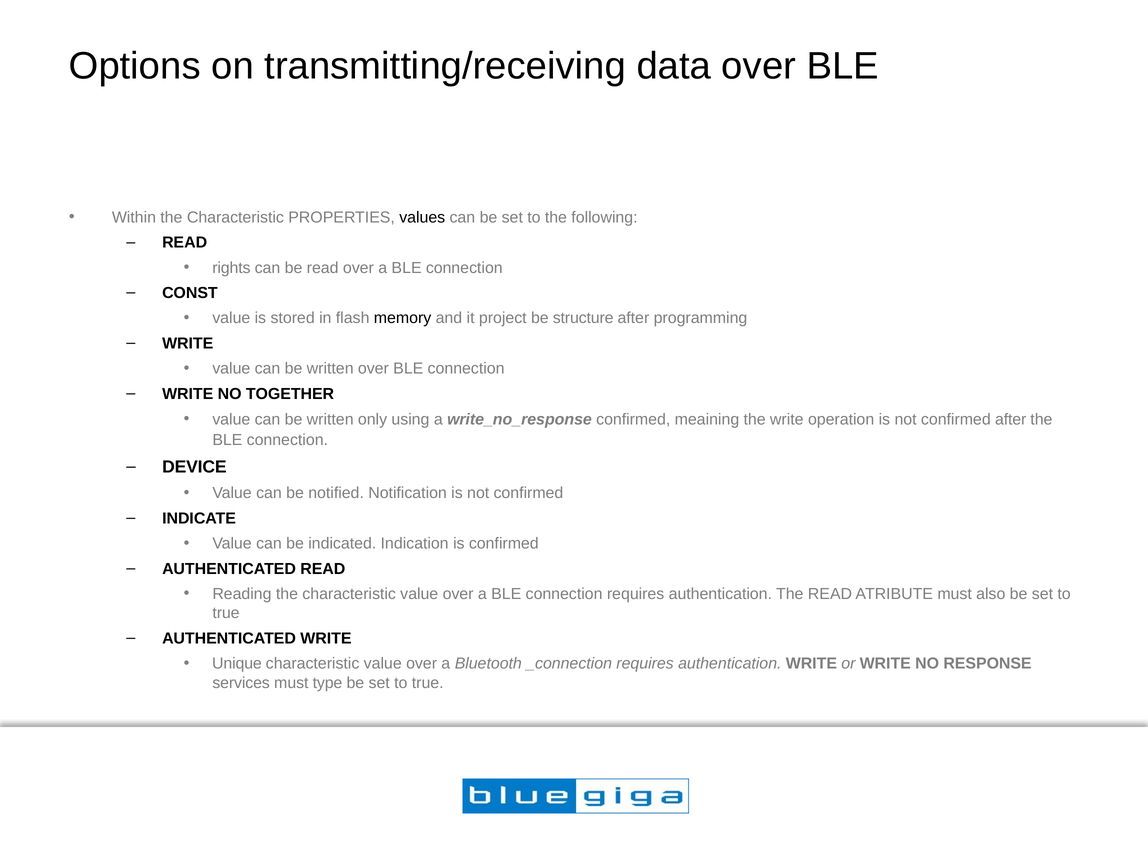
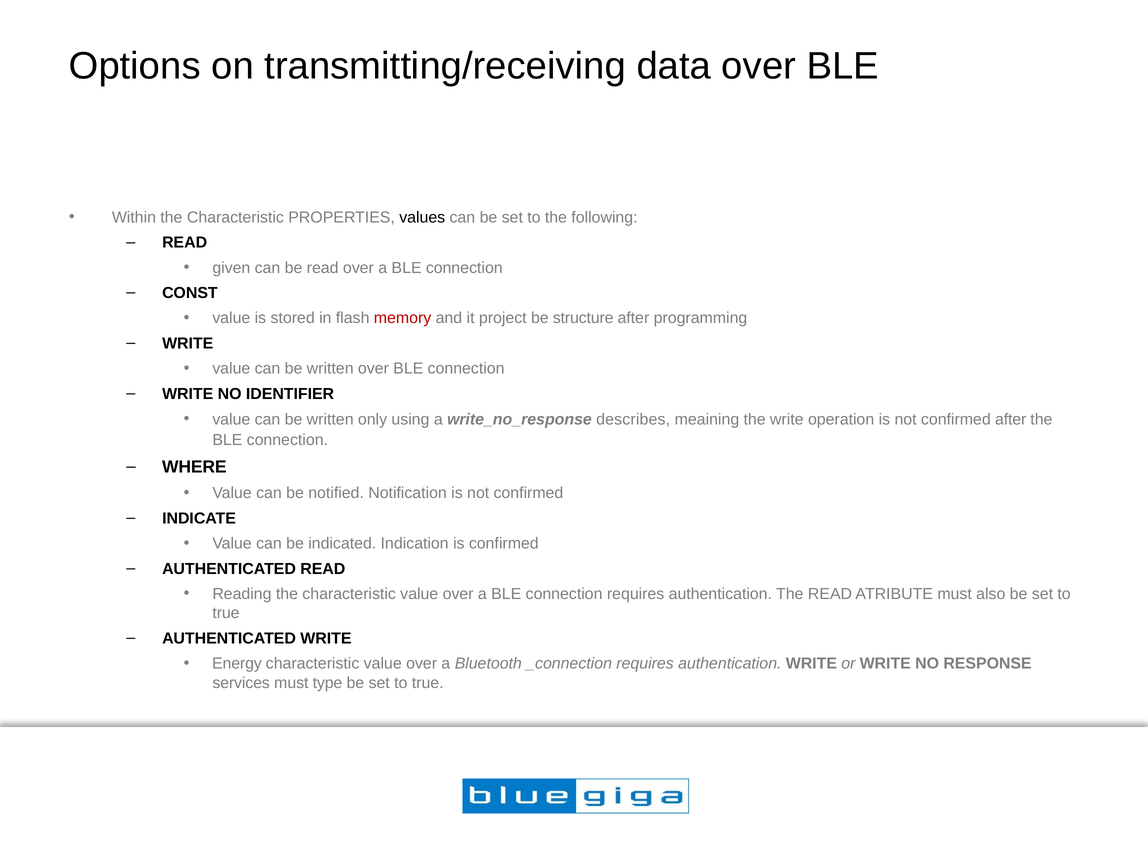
rights: rights -> given
memory colour: black -> red
TOGETHER: TOGETHER -> IDENTIFIER
write_no_response confirmed: confirmed -> describes
DEVICE: DEVICE -> WHERE
Unique: Unique -> Energy
